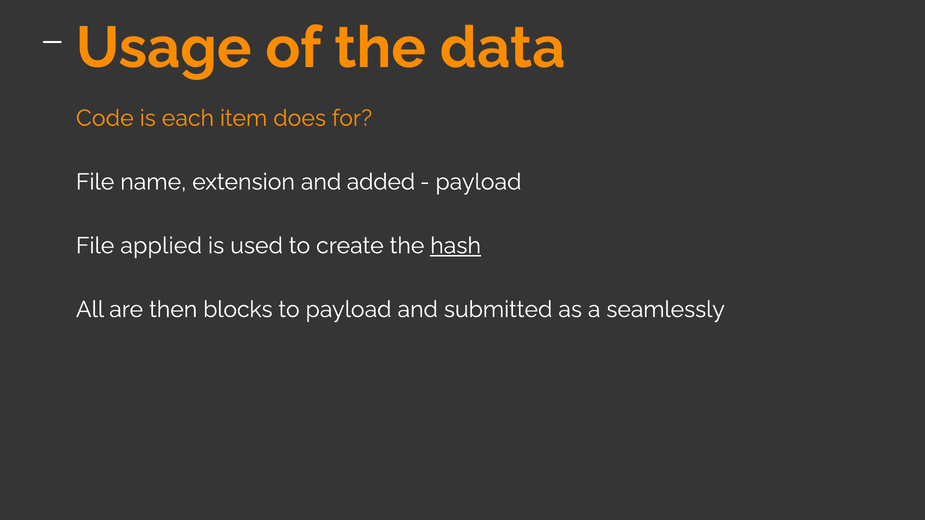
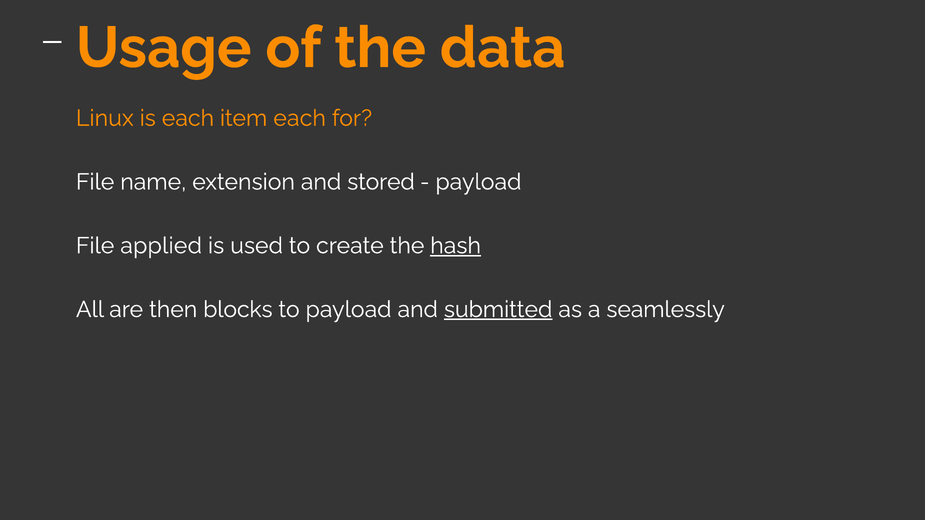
Code: Code -> Linux
item does: does -> each
added: added -> stored
submitted underline: none -> present
